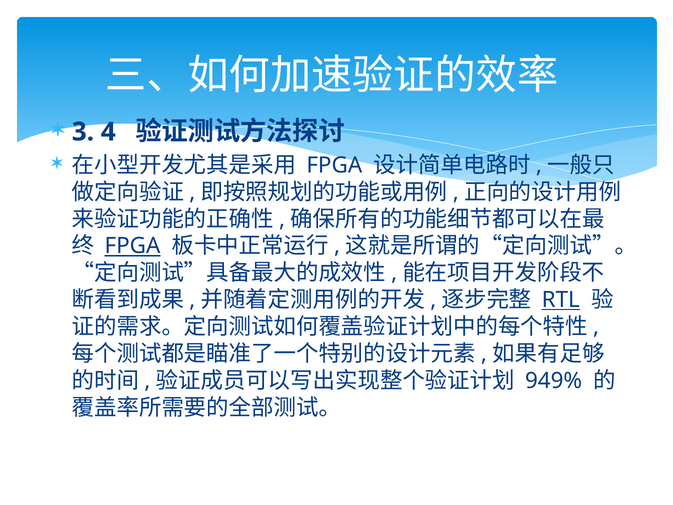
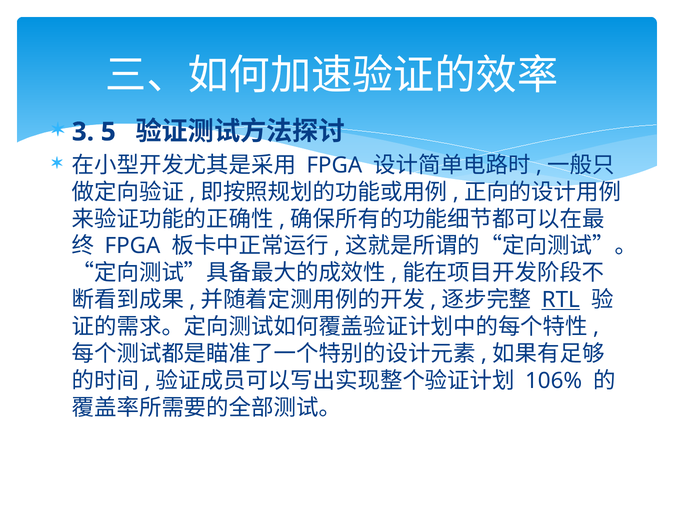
4: 4 -> 5
FPGA at (132, 246) underline: present -> none
949%: 949% -> 106%
